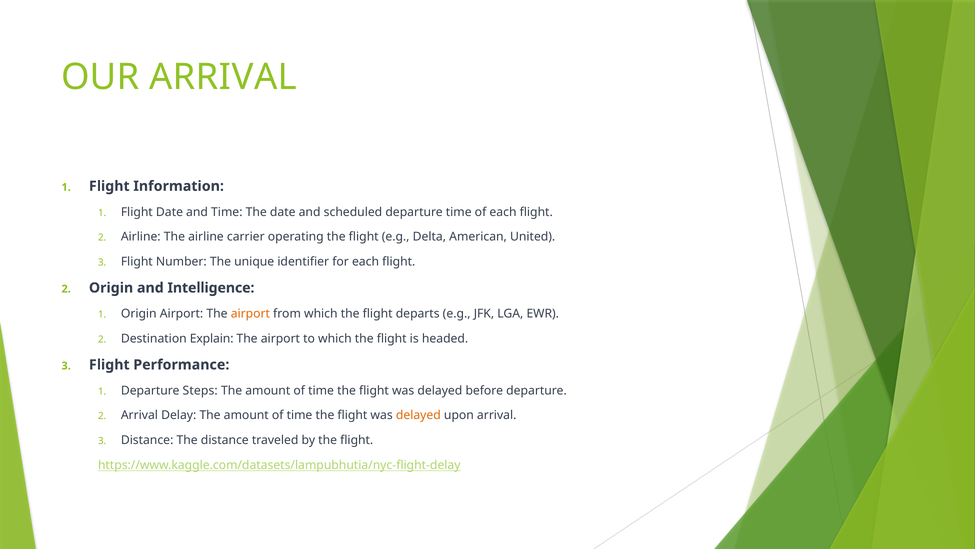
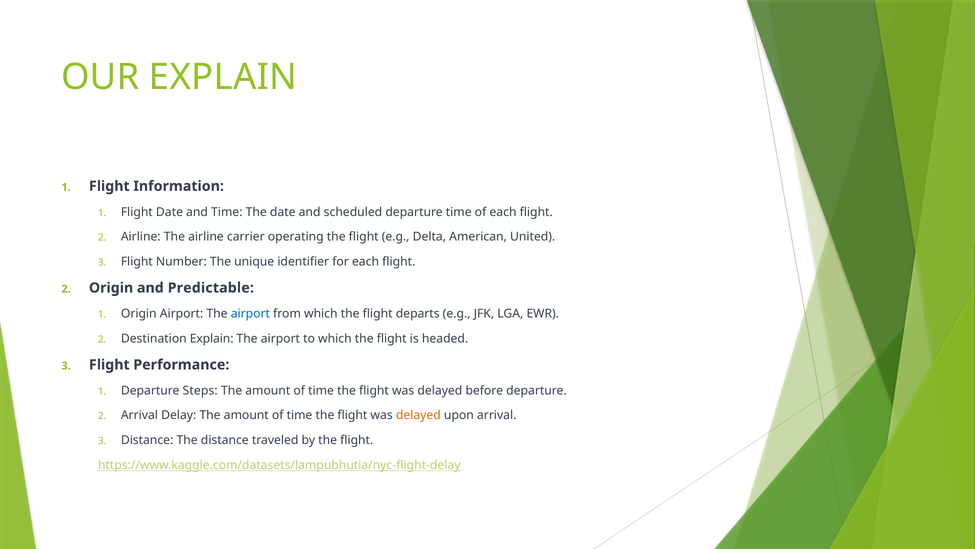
OUR ARRIVAL: ARRIVAL -> EXPLAIN
Intelligence: Intelligence -> Predictable
airport at (250, 313) colour: orange -> blue
